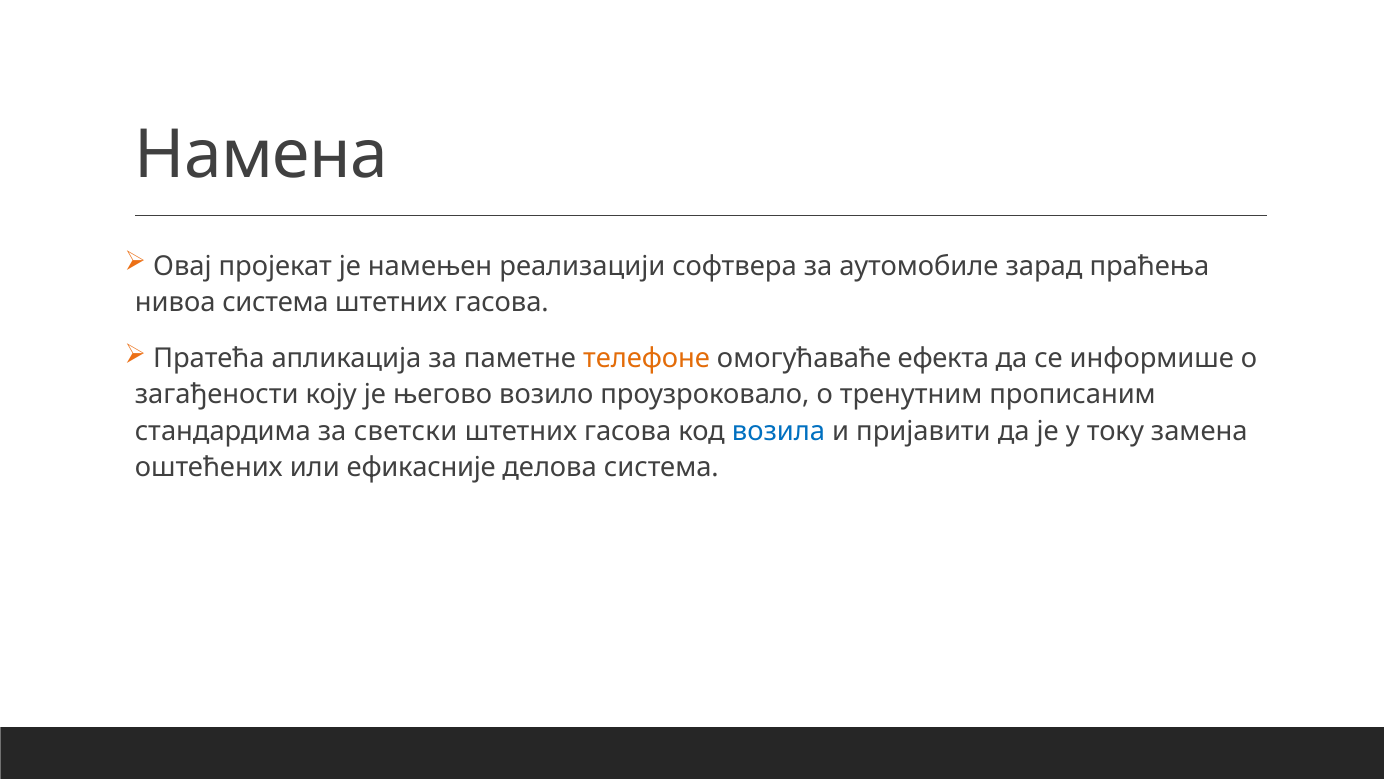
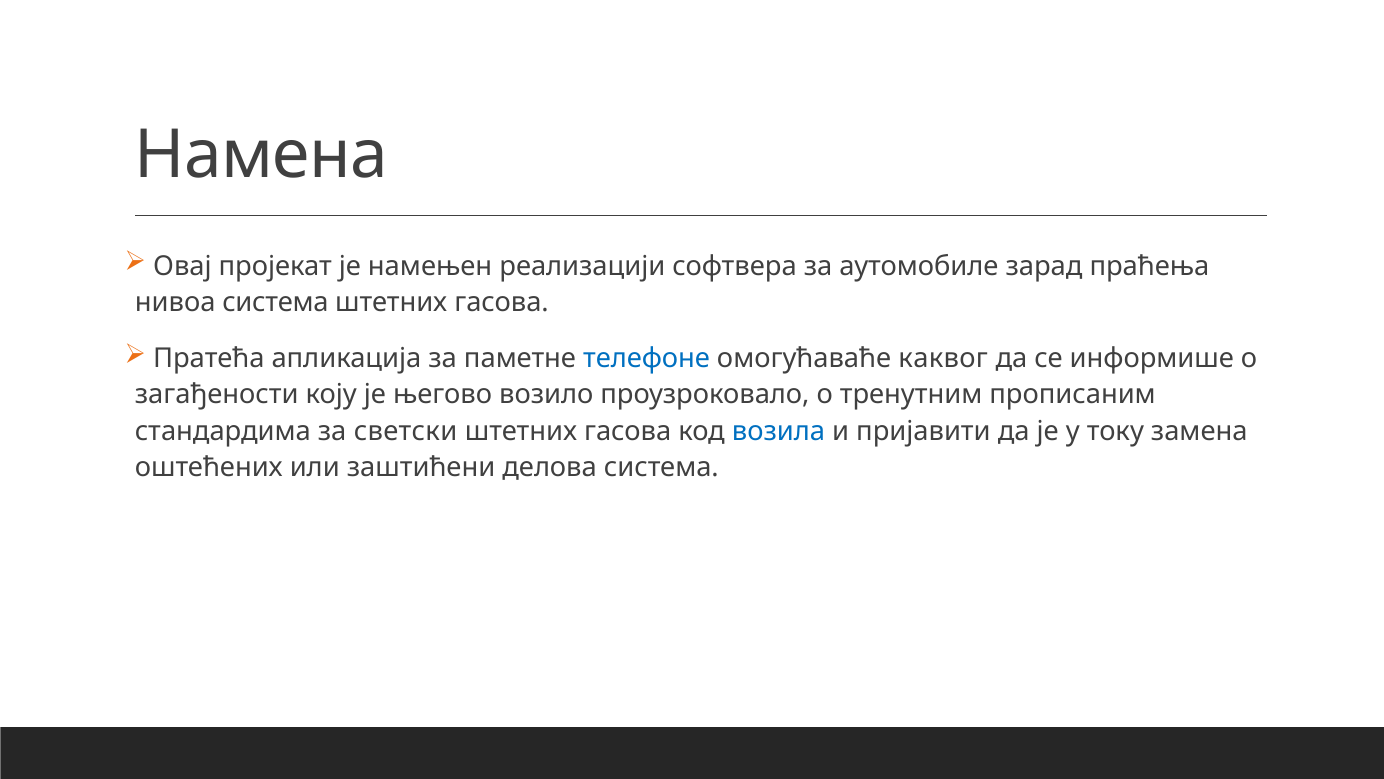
телефоне colour: orange -> blue
ефекта: ефекта -> каквог
ефикасније: ефикасније -> заштићени
